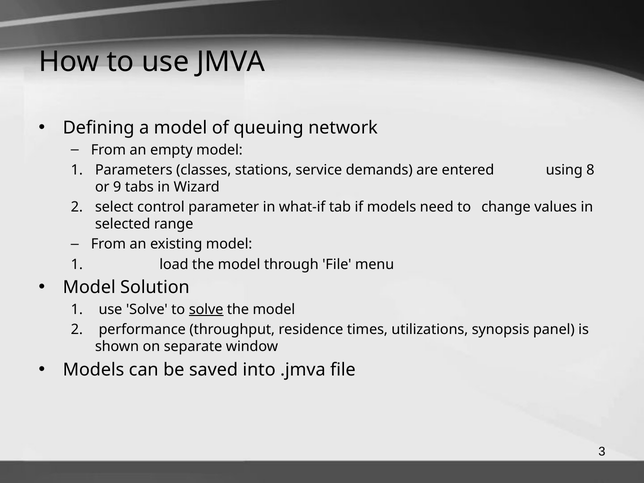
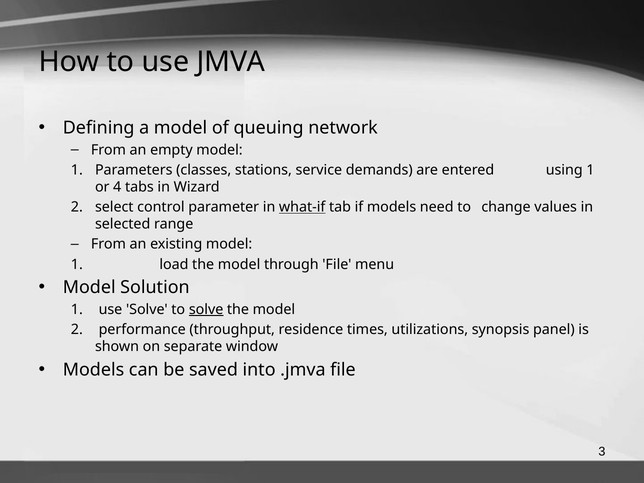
using 8: 8 -> 1
9: 9 -> 4
what-if underline: none -> present
